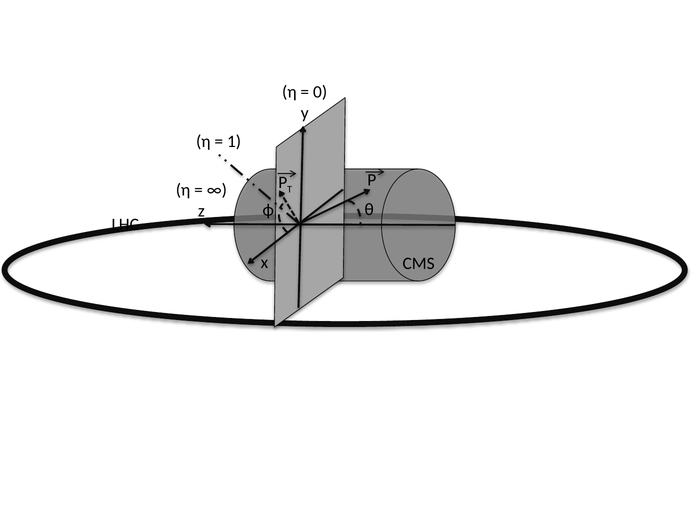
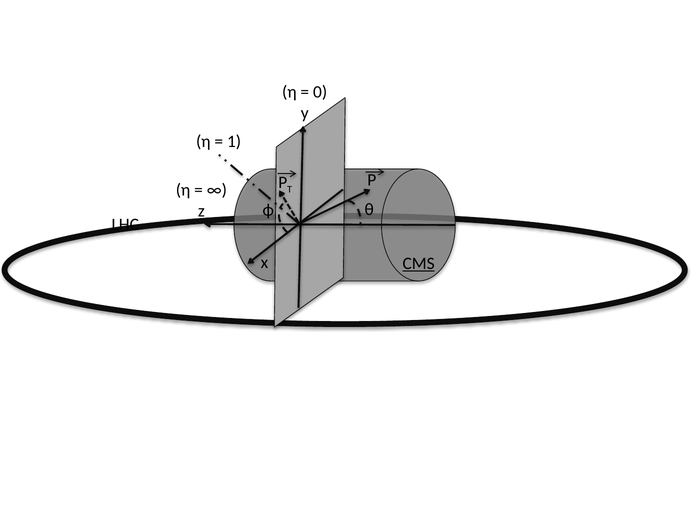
CMS underline: none -> present
